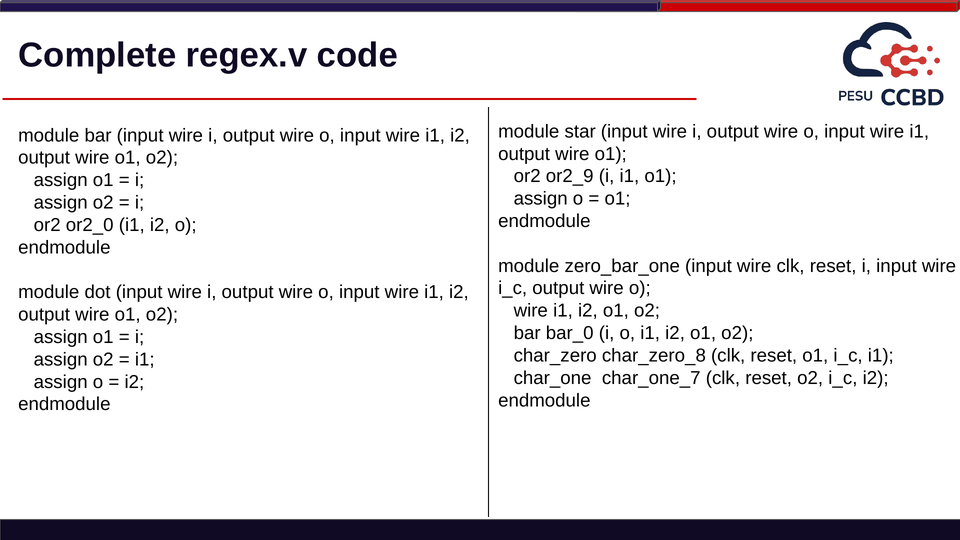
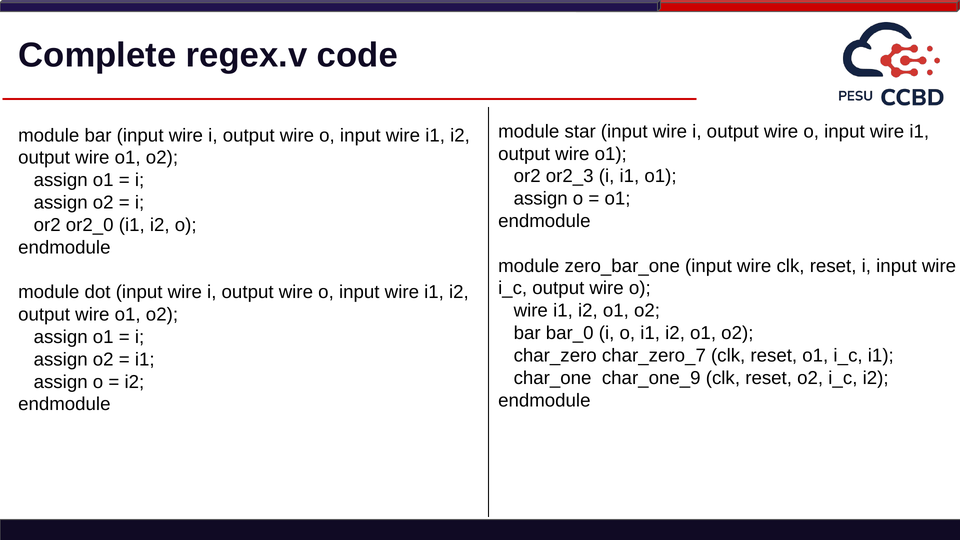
or2_9: or2_9 -> or2_3
char_zero_8: char_zero_8 -> char_zero_7
char_one_7: char_one_7 -> char_one_9
